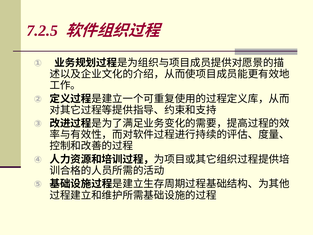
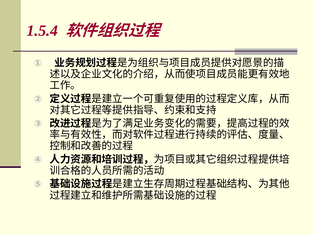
7.2.5: 7.2.5 -> 1.5.4
